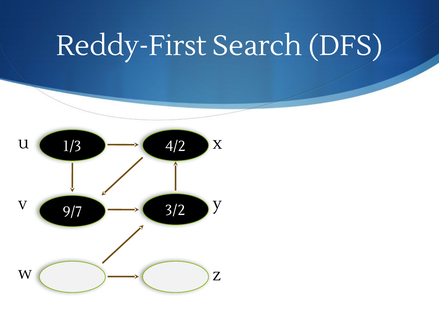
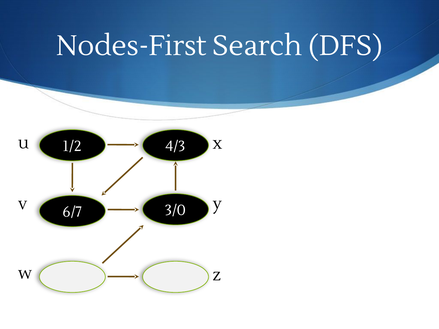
Reddy-First: Reddy-First -> Nodes-First
4/2: 4/2 -> 4/3
1/3: 1/3 -> 1/2
3/2: 3/2 -> 3/0
9/7: 9/7 -> 6/7
